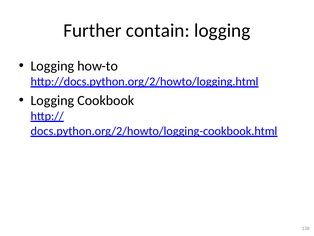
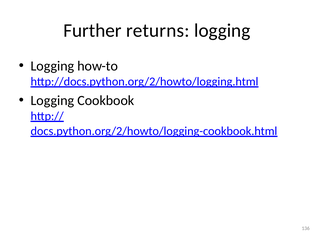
contain: contain -> returns
